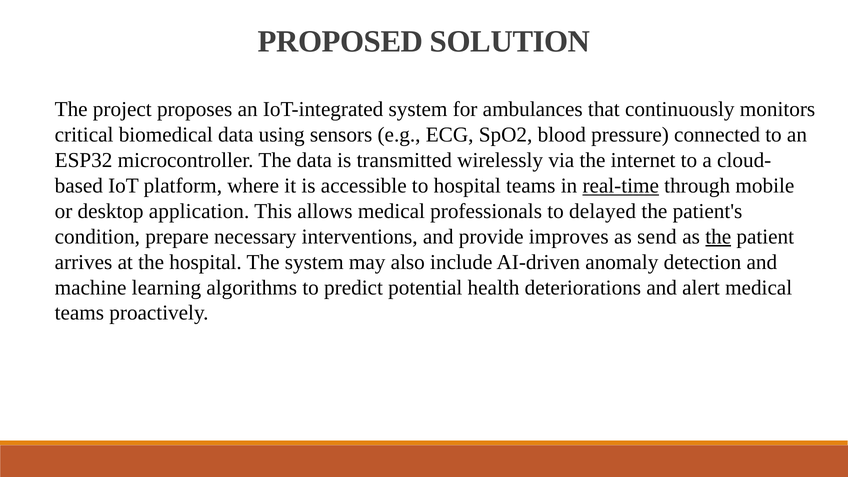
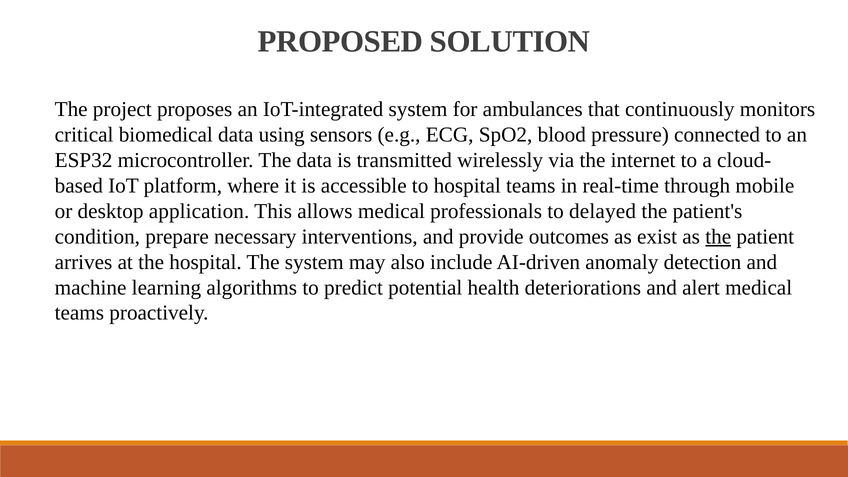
real-time underline: present -> none
improves: improves -> outcomes
send: send -> exist
